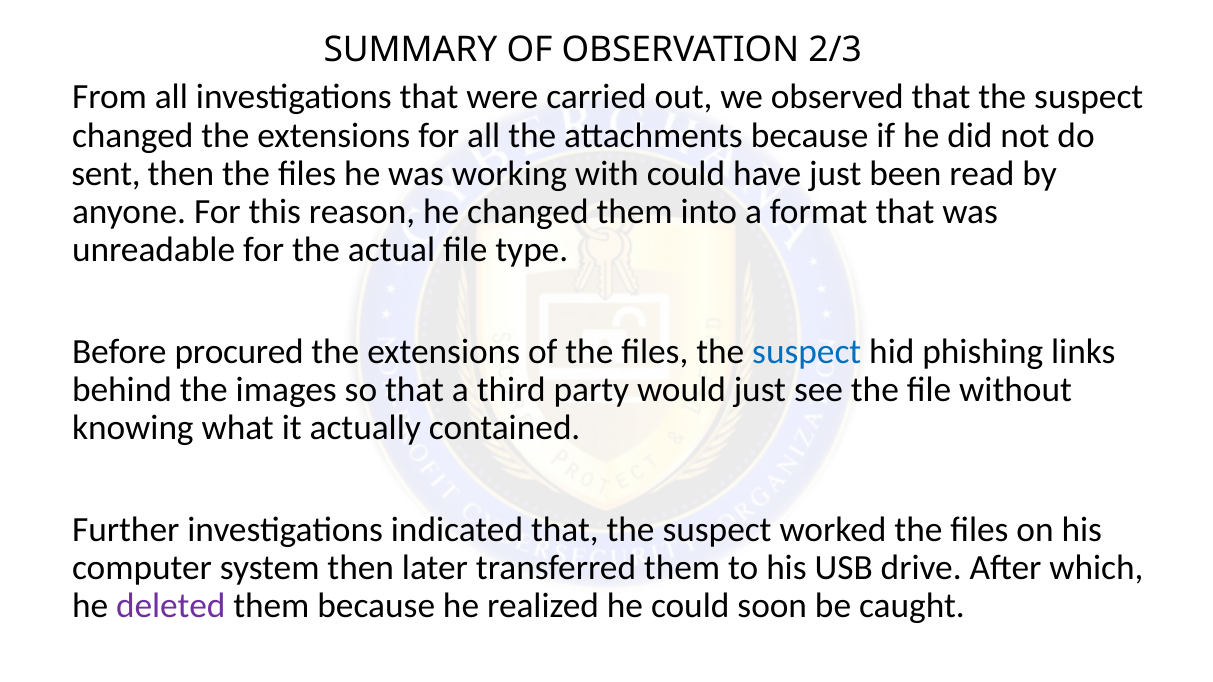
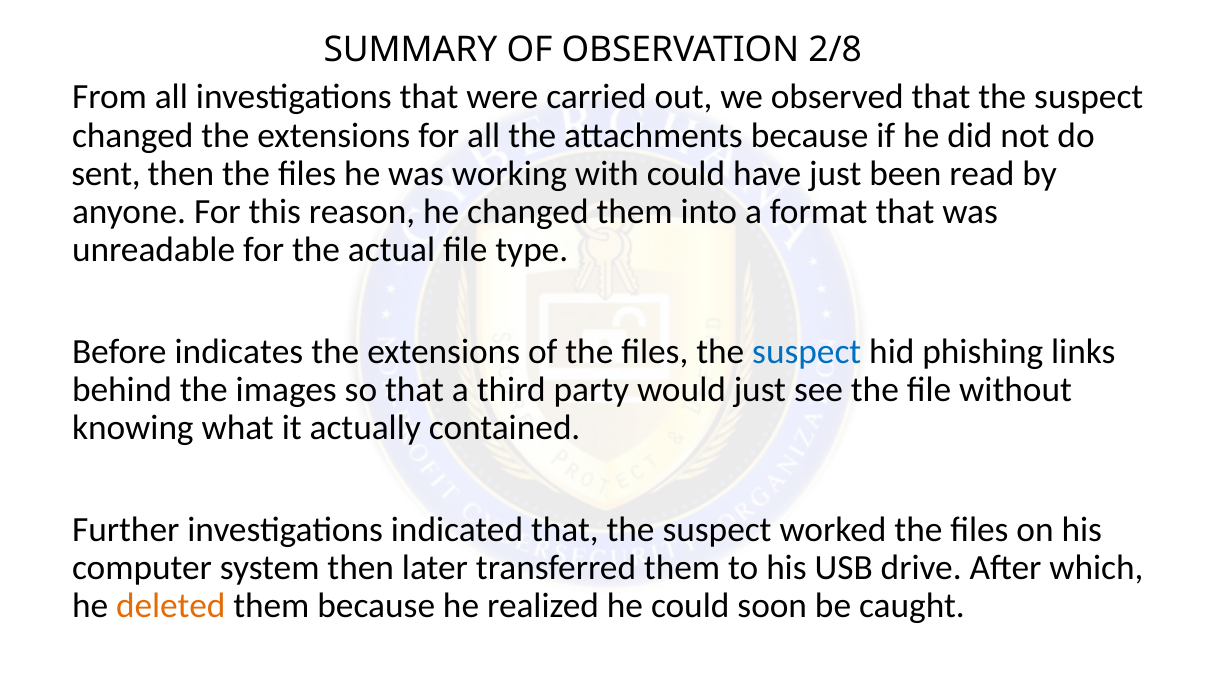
2/3: 2/3 -> 2/8
procured: procured -> indicates
deleted colour: purple -> orange
